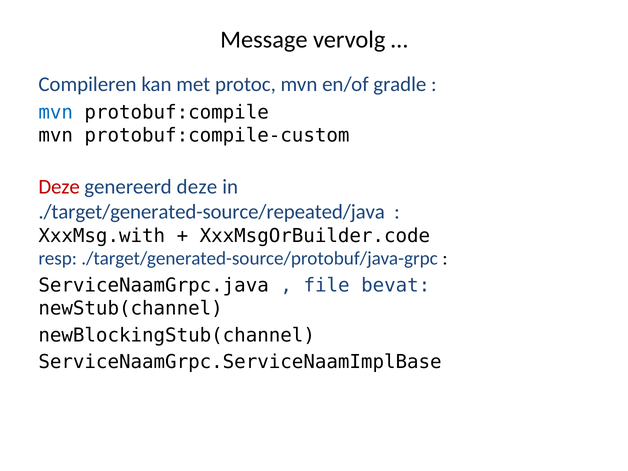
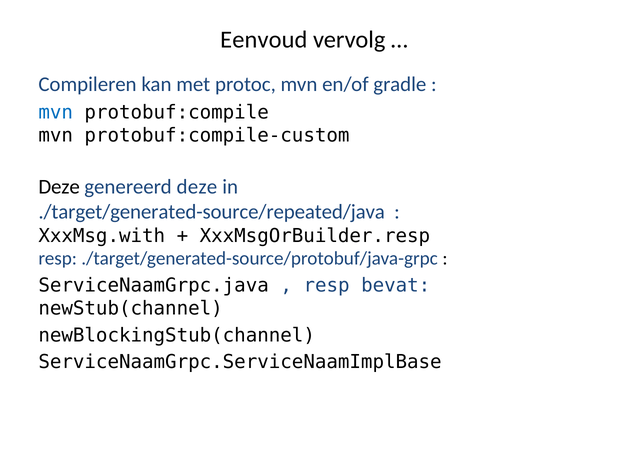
Message: Message -> Eenvoud
Deze at (59, 187) colour: red -> black
XxxMsgOrBuilder.code: XxxMsgOrBuilder.code -> XxxMsgOrBuilder.resp
file at (327, 285): file -> resp
